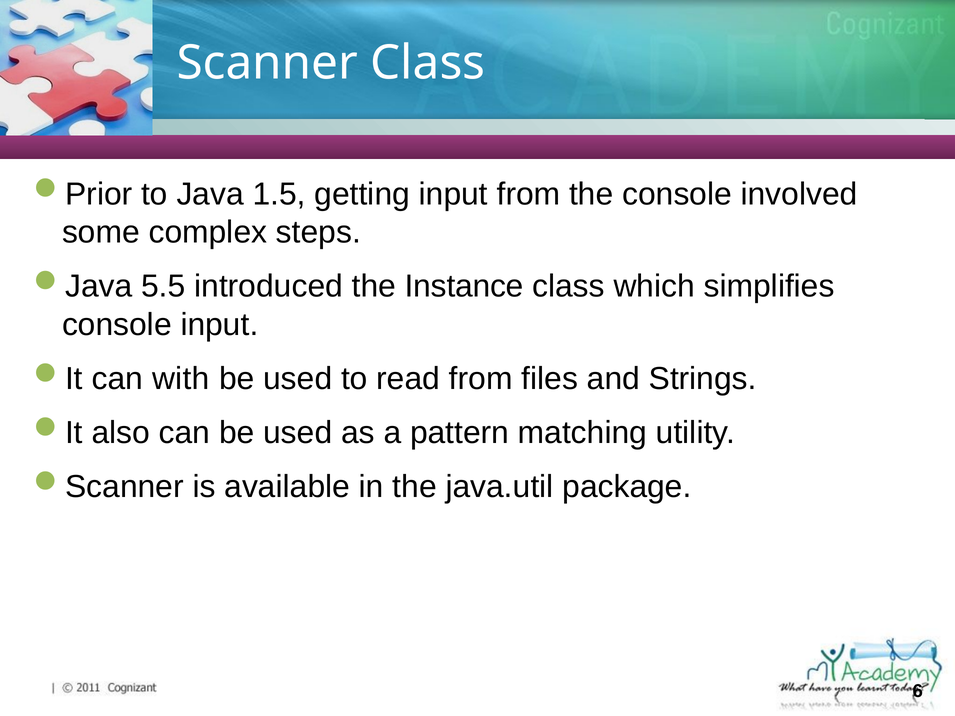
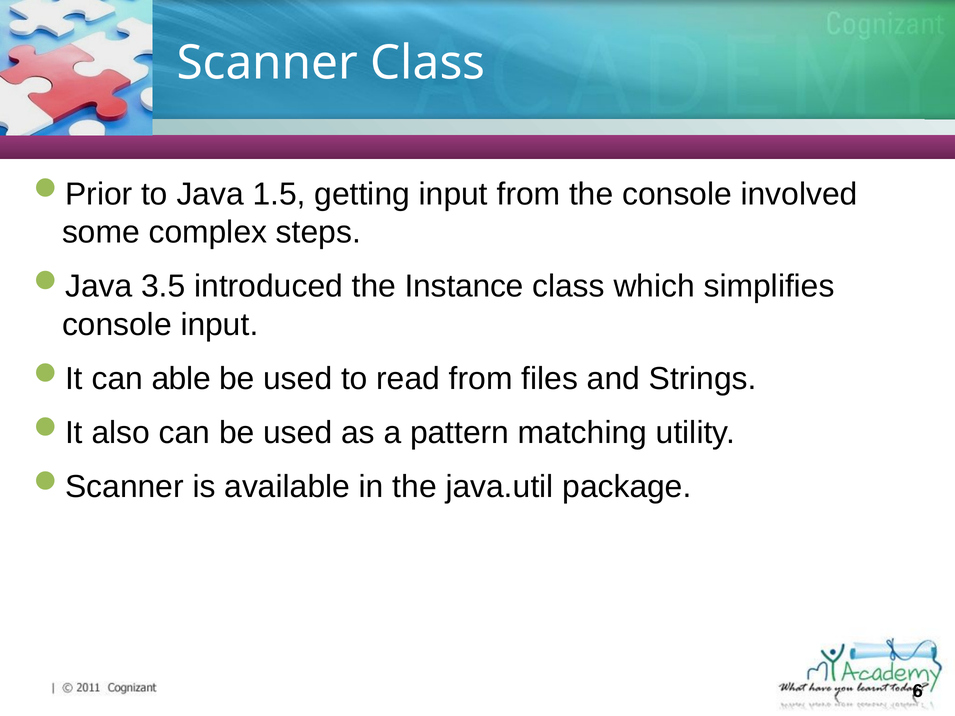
5.5: 5.5 -> 3.5
with: with -> able
